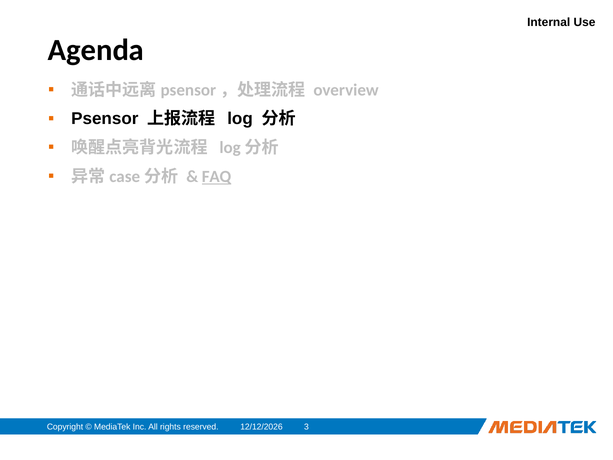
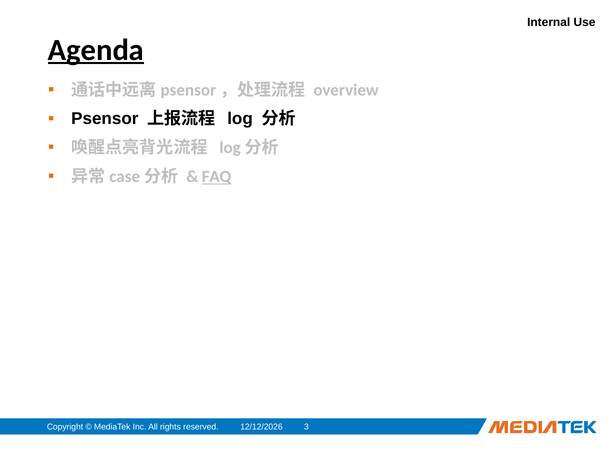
Agenda underline: none -> present
